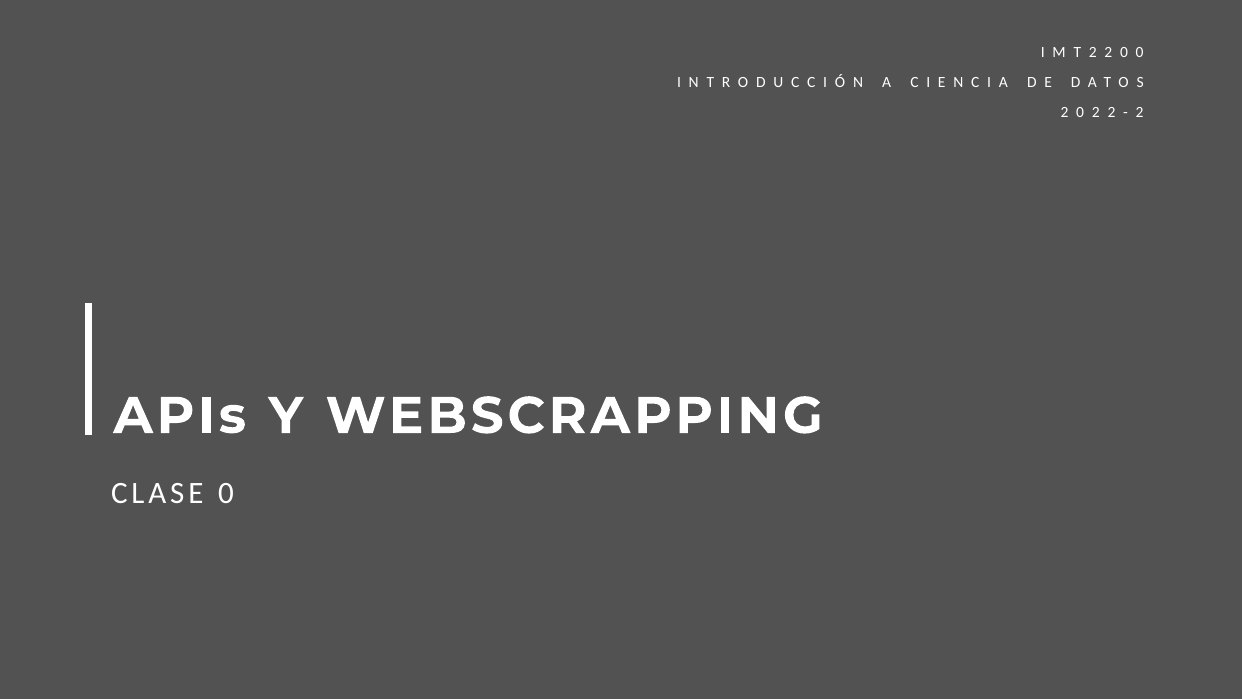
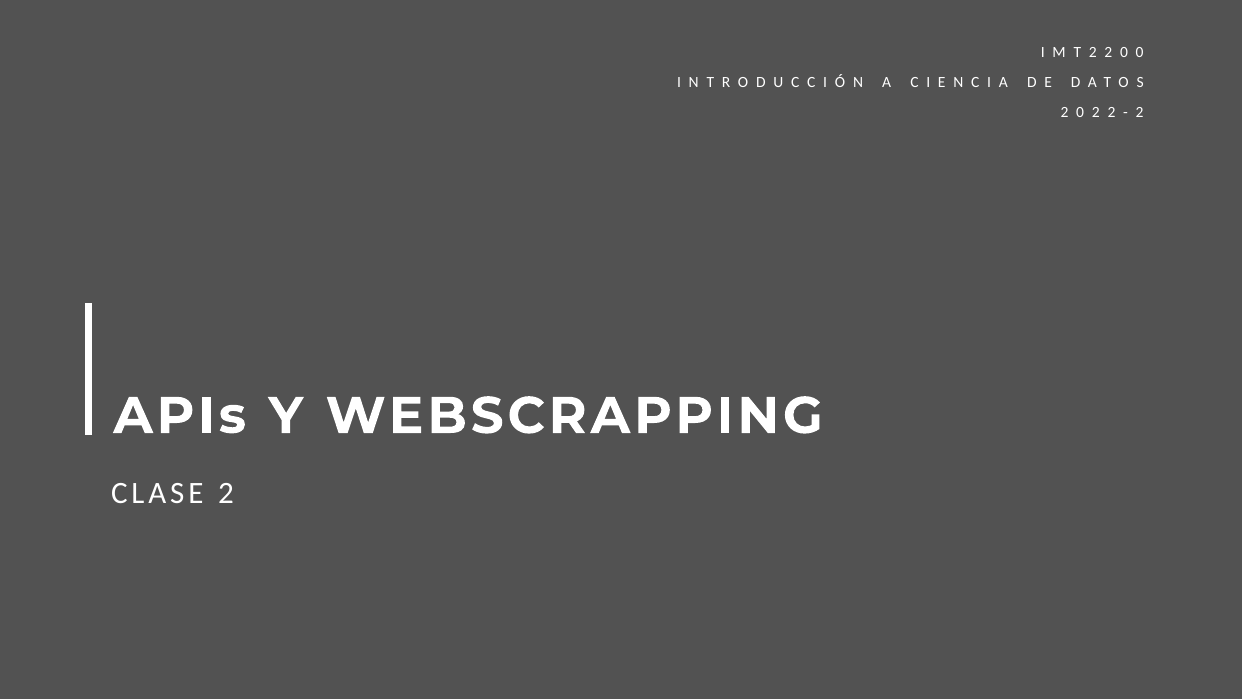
CLASE 0: 0 -> 2
